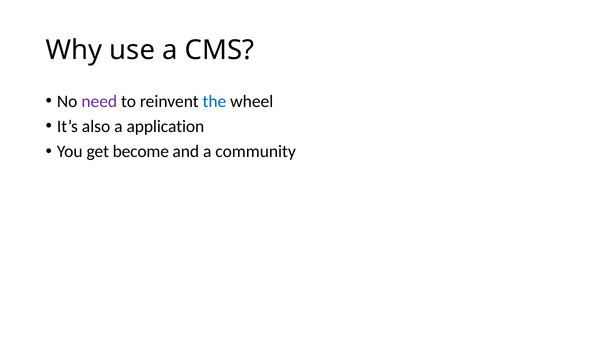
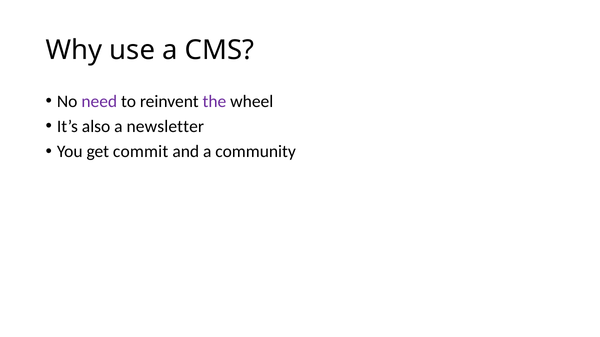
the colour: blue -> purple
application: application -> newsletter
become: become -> commit
